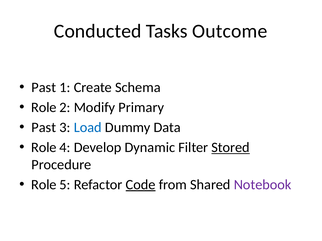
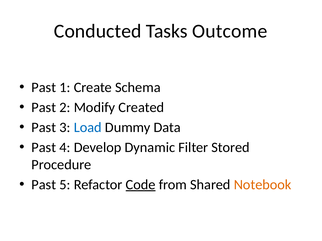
Role at (44, 108): Role -> Past
Primary: Primary -> Created
Role at (44, 148): Role -> Past
Stored underline: present -> none
Role at (44, 185): Role -> Past
Notebook colour: purple -> orange
